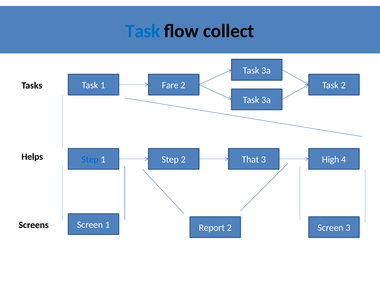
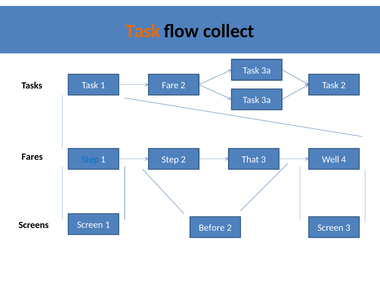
Task at (143, 31) colour: blue -> orange
Helps: Helps -> Fares
High: High -> Well
Report: Report -> Before
